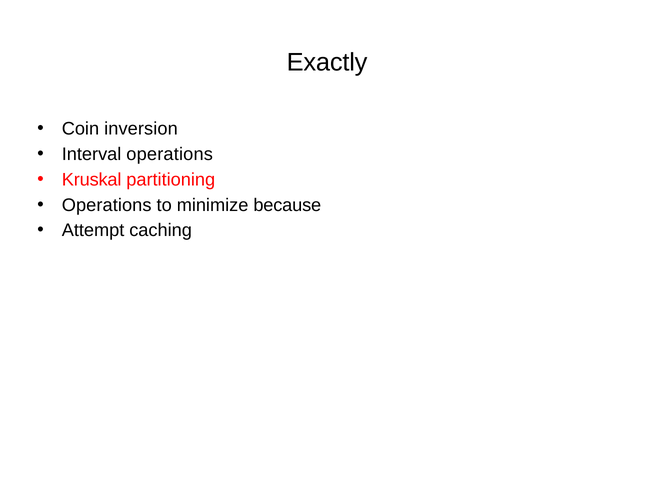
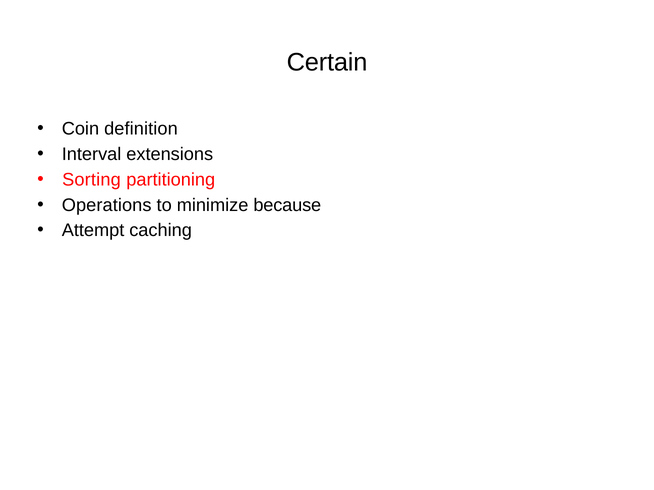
Exactly: Exactly -> Certain
inversion: inversion -> definition
Interval operations: operations -> extensions
Kruskal: Kruskal -> Sorting
